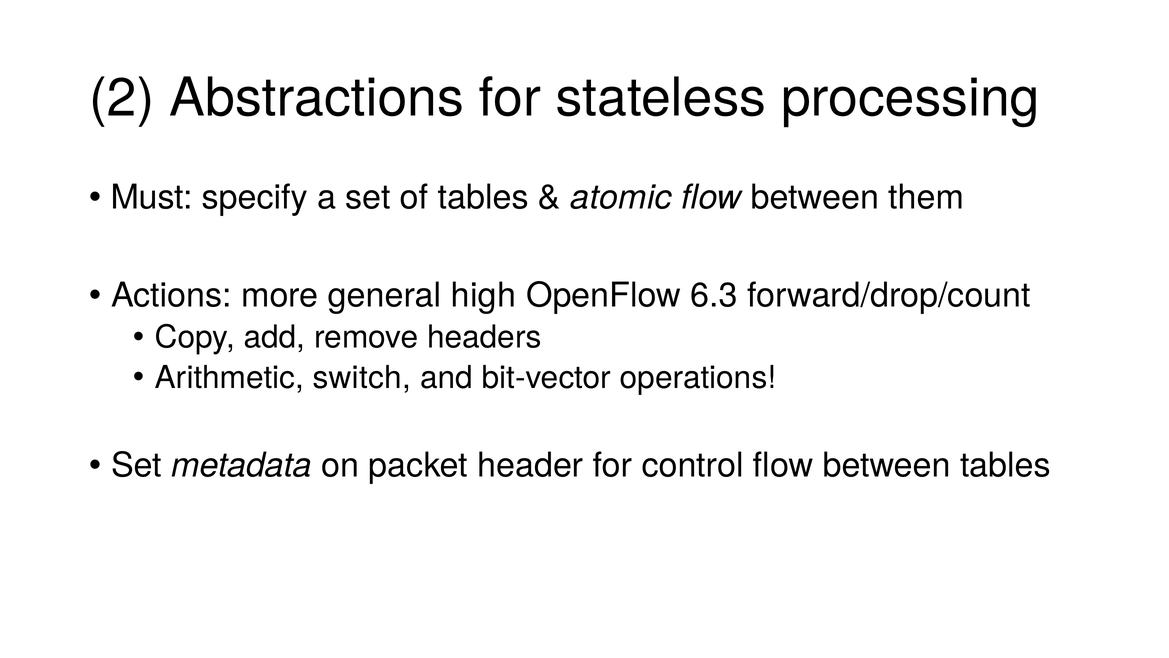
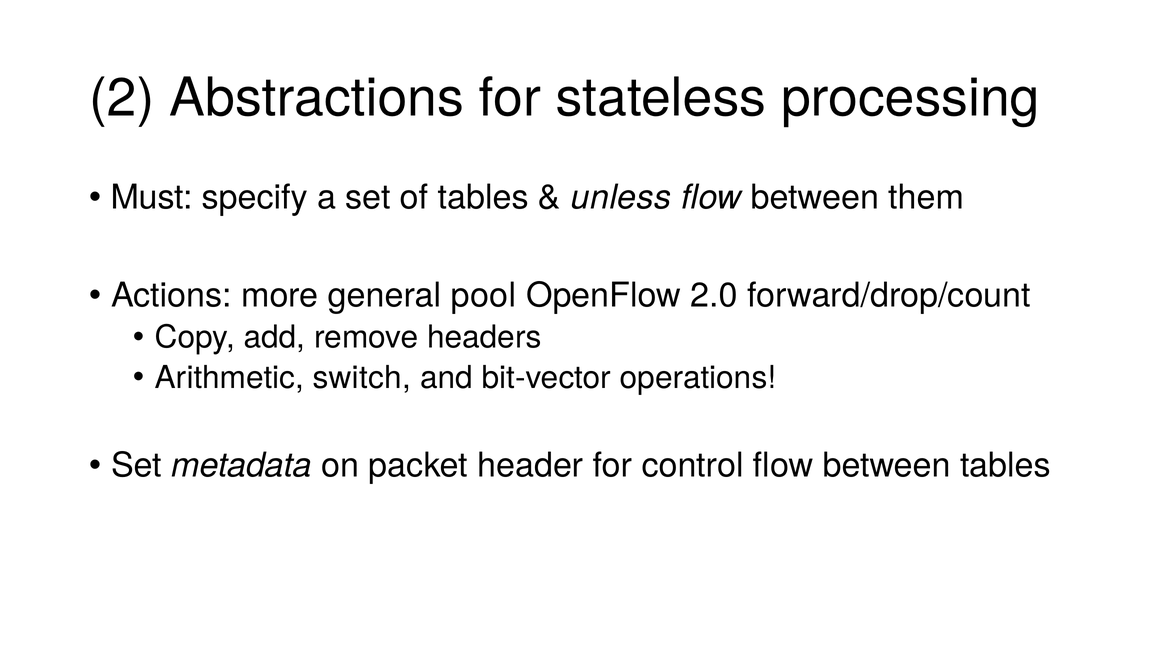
atomic: atomic -> unless
high: high -> pool
6.3: 6.3 -> 2.0
